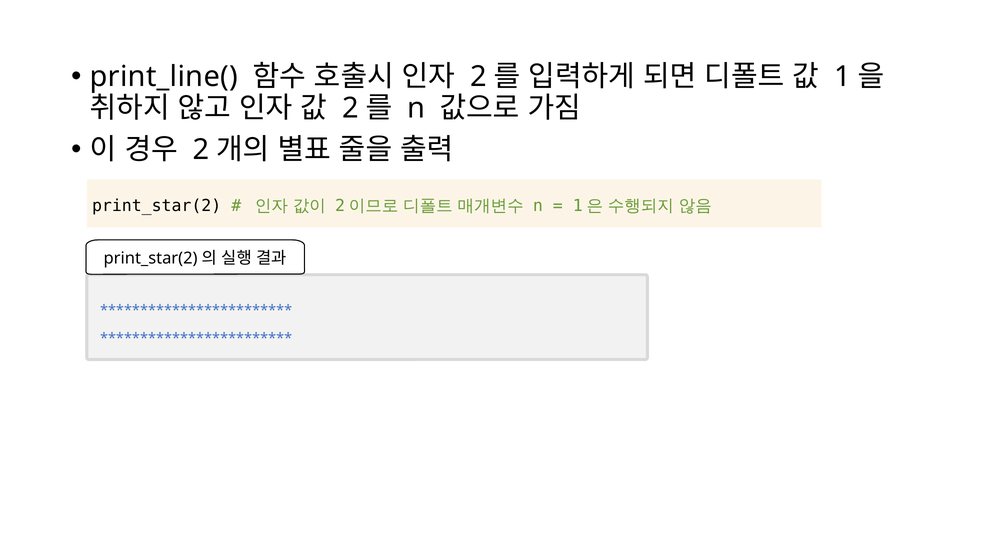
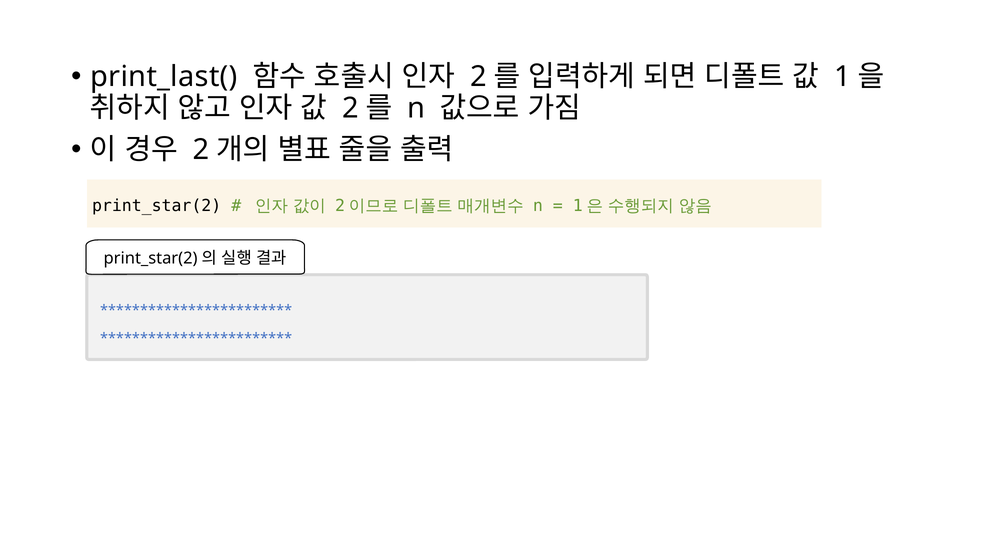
print_line(: print_line( -> print_last(
